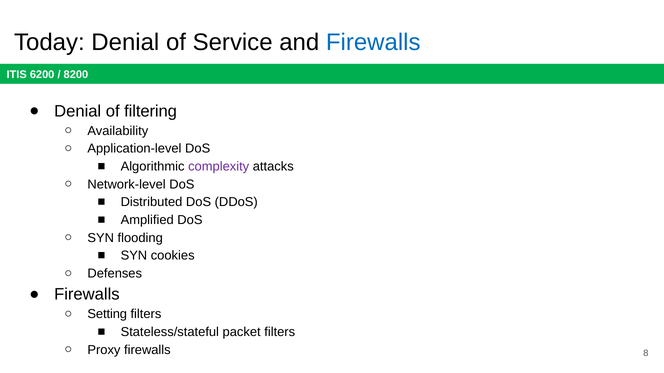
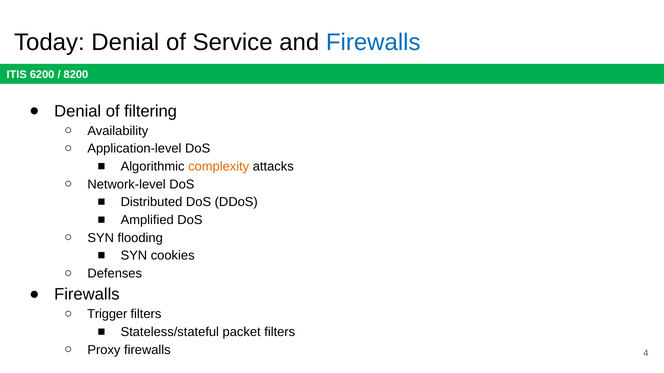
complexity colour: purple -> orange
Setting: Setting -> Trigger
8: 8 -> 4
